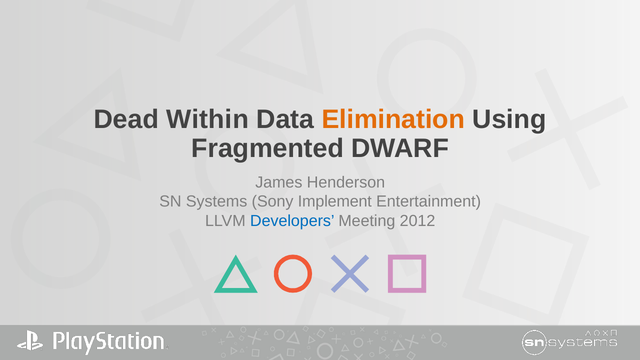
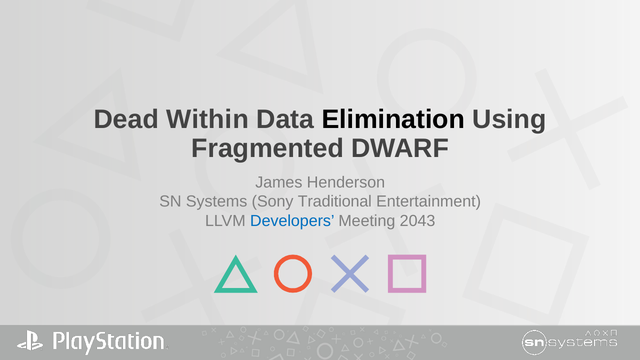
Elimination colour: orange -> black
Implement: Implement -> Traditional
2012: 2012 -> 2043
